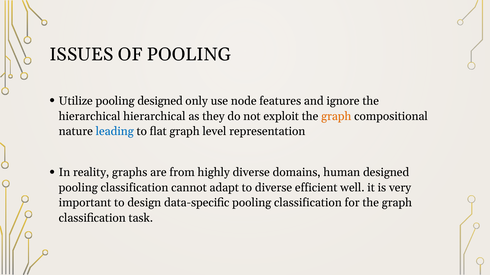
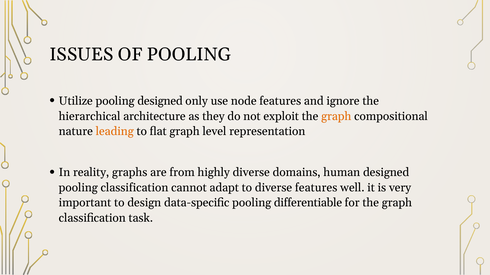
hierarchical hierarchical: hierarchical -> architecture
leading colour: blue -> orange
diverse efficient: efficient -> features
data-specific pooling classification: classification -> differentiable
